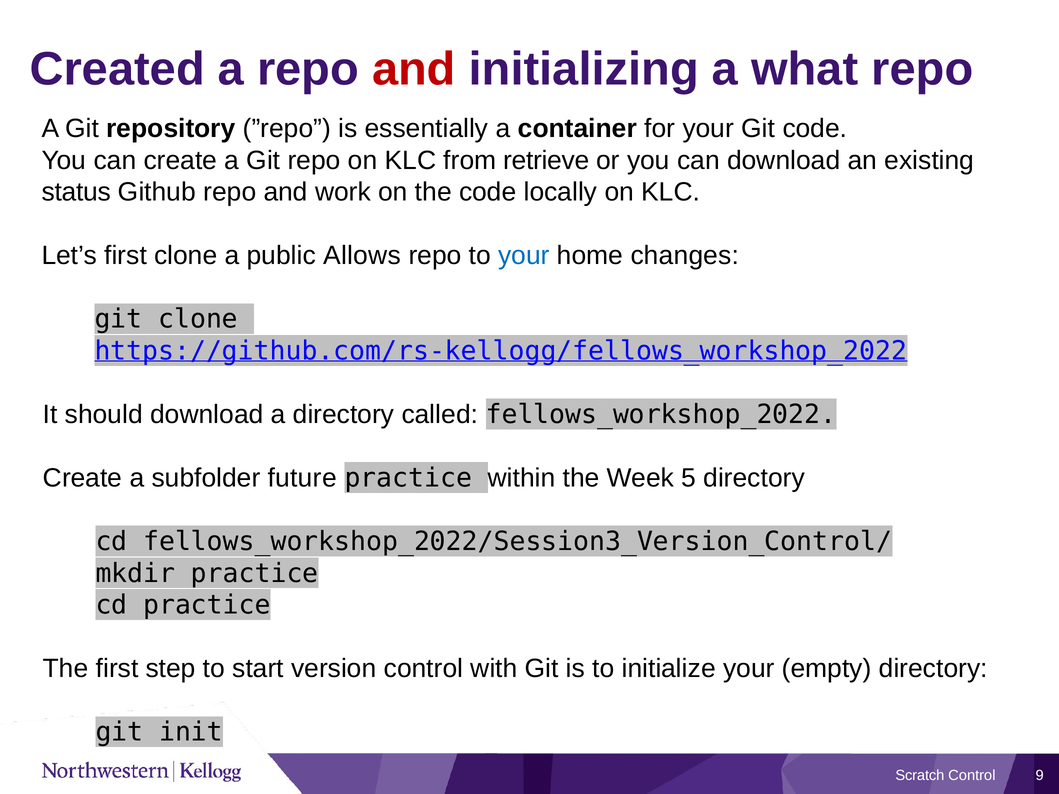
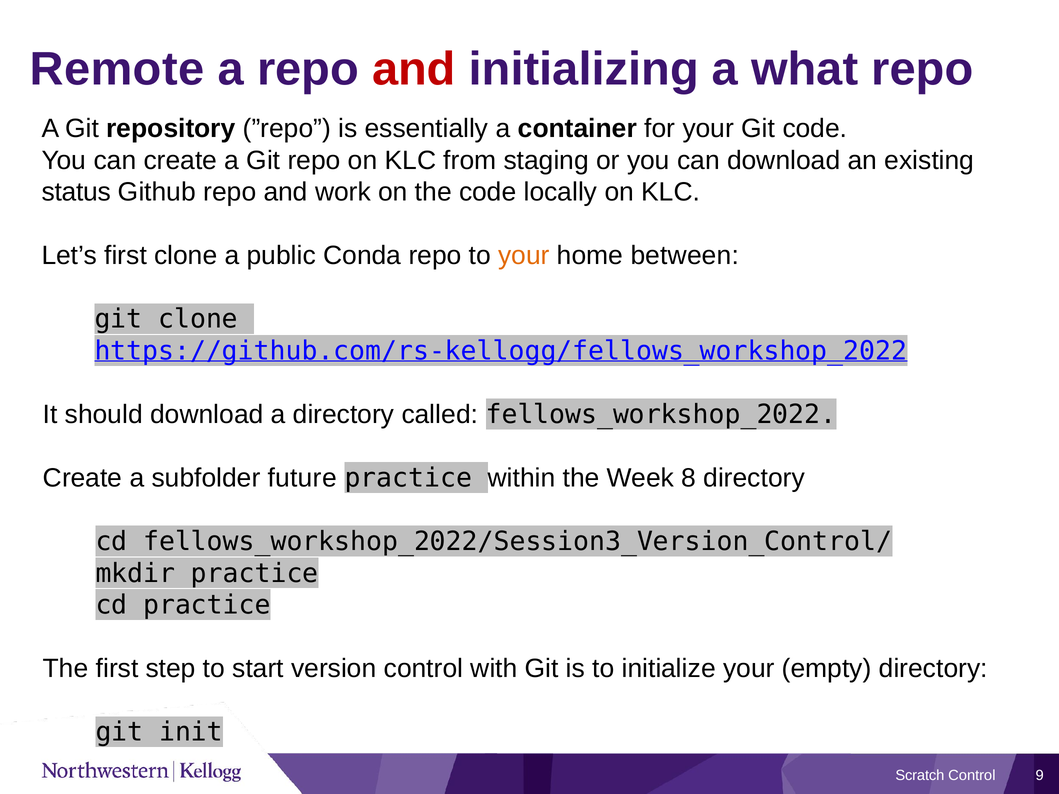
Created: Created -> Remote
retrieve: retrieve -> staging
Allows: Allows -> Conda
your at (524, 256) colour: blue -> orange
changes: changes -> between
5: 5 -> 8
